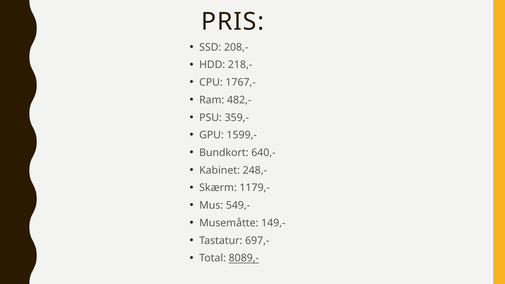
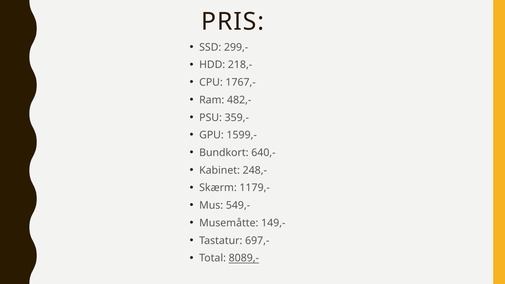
208,-: 208,- -> 299,-
